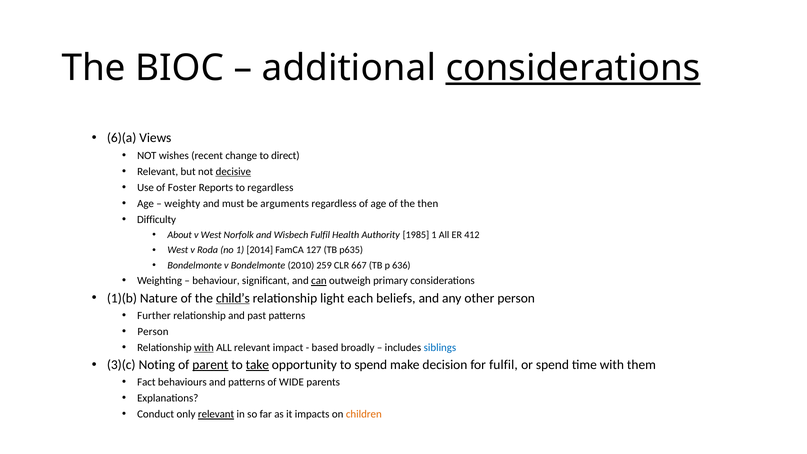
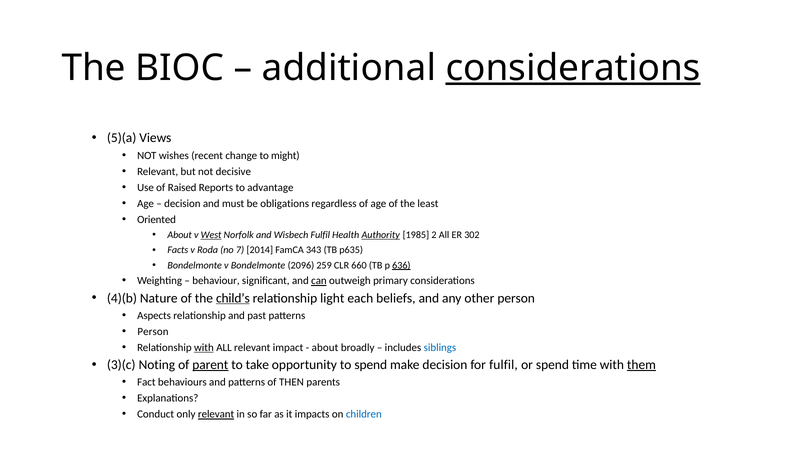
6)(a: 6)(a -> 5)(a
direct: direct -> might
decisive underline: present -> none
Foster: Foster -> Raised
to regardless: regardless -> advantage
weighty at (182, 203): weighty -> decision
arguments: arguments -> obligations
then: then -> least
Difficulty: Difficulty -> Oriented
West at (211, 235) underline: none -> present
Authority underline: none -> present
1985 1: 1 -> 2
412: 412 -> 302
West at (178, 250): West -> Facts
no 1: 1 -> 7
127: 127 -> 343
2010: 2010 -> 2096
667: 667 -> 660
636 underline: none -> present
1)(b: 1)(b -> 4)(b
Further: Further -> Aspects
based at (325, 347): based -> about
take underline: present -> none
them underline: none -> present
WIDE: WIDE -> THEN
children colour: orange -> blue
